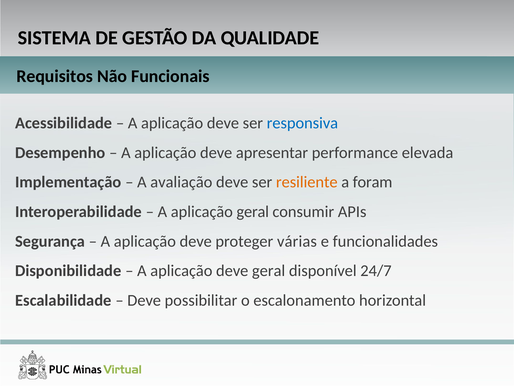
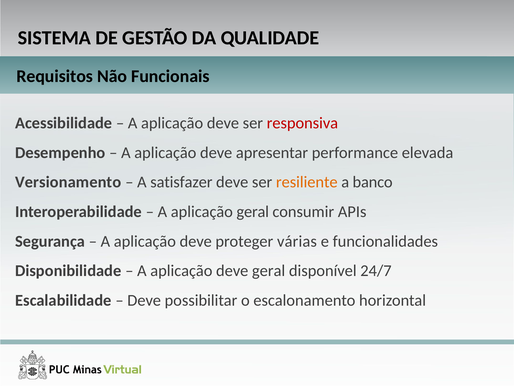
responsiva colour: blue -> red
Implementação: Implementação -> Versionamento
avaliação: avaliação -> satisfazer
foram: foram -> banco
